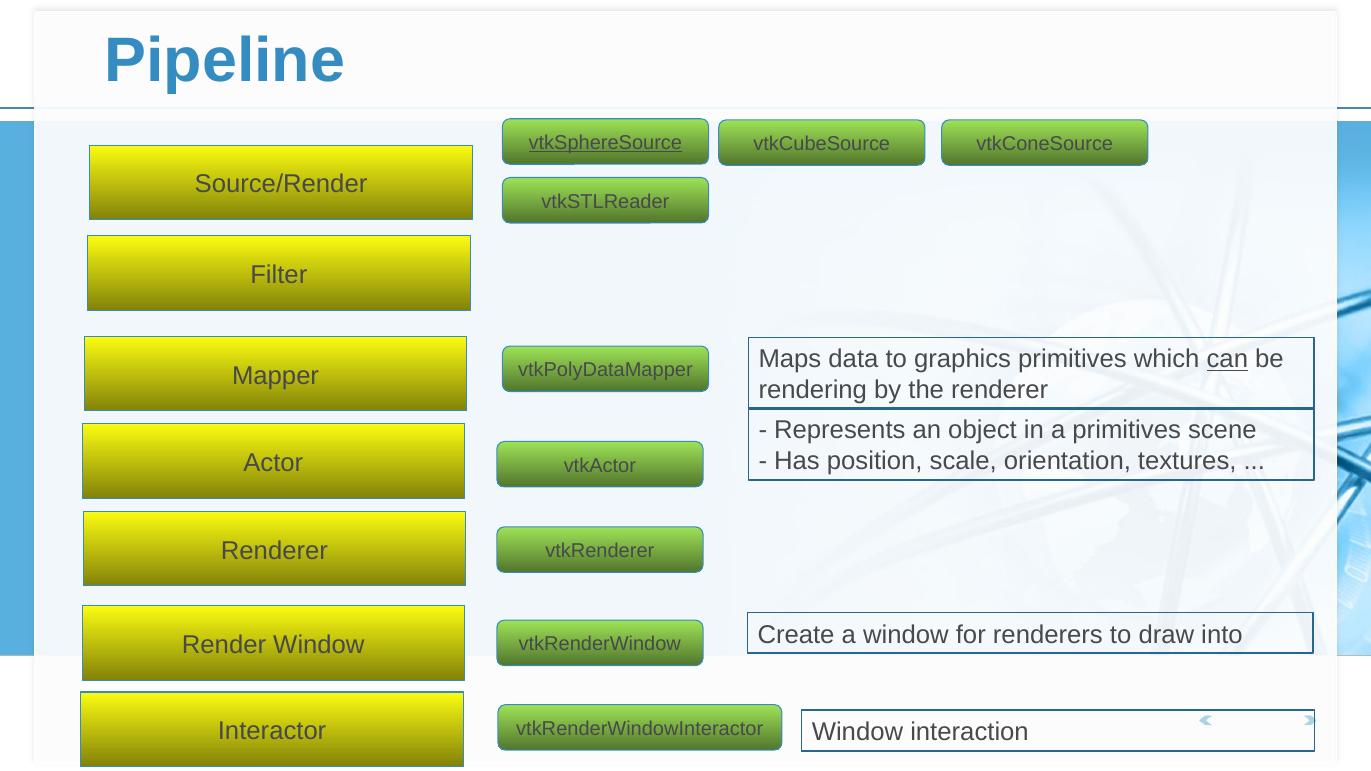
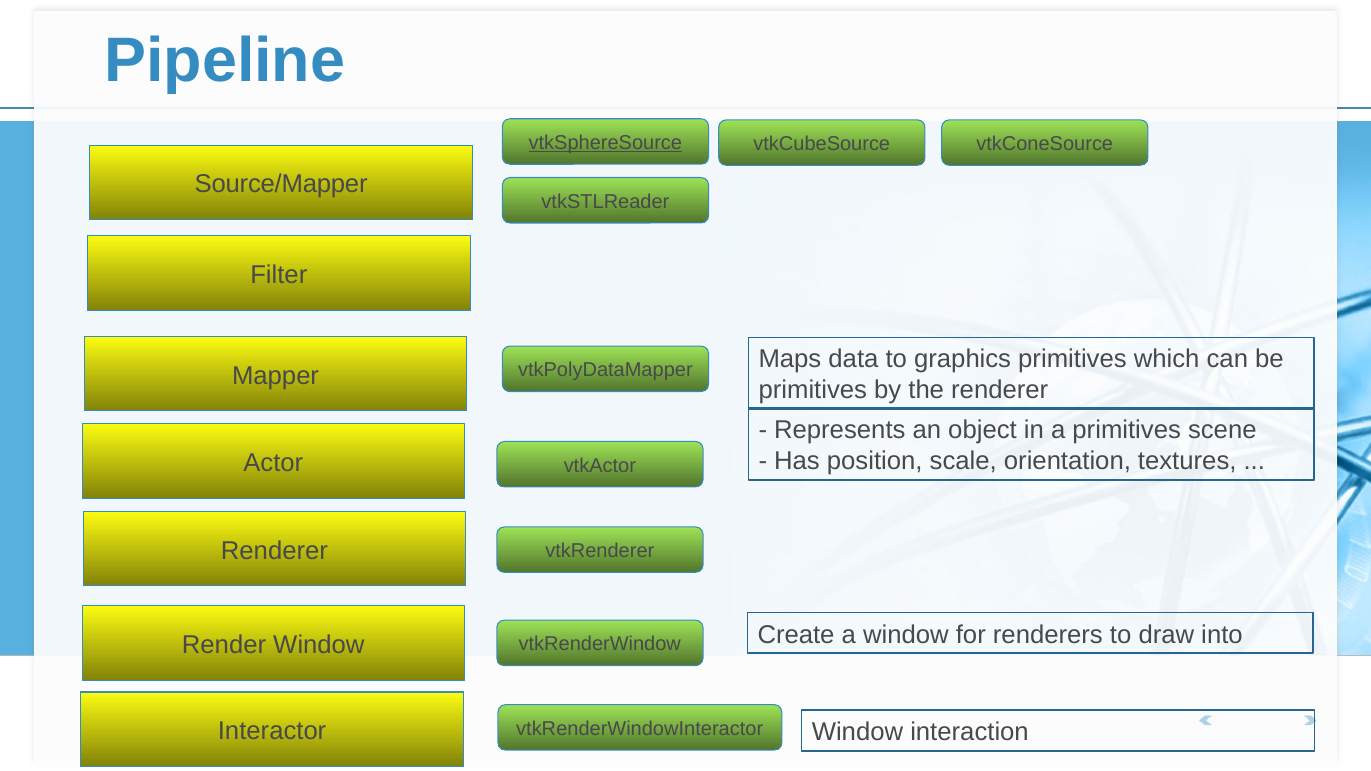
Source/Render: Source/Render -> Source/Mapper
can underline: present -> none
rendering at (813, 390): rendering -> primitives
